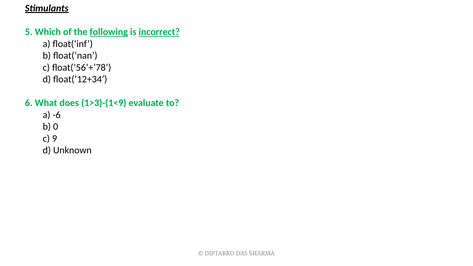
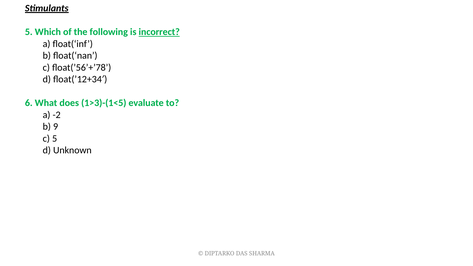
following underline: present -> none
1>3)-(1<9: 1>3)-(1<9 -> 1>3)-(1<5
-6: -6 -> -2
0: 0 -> 9
c 9: 9 -> 5
